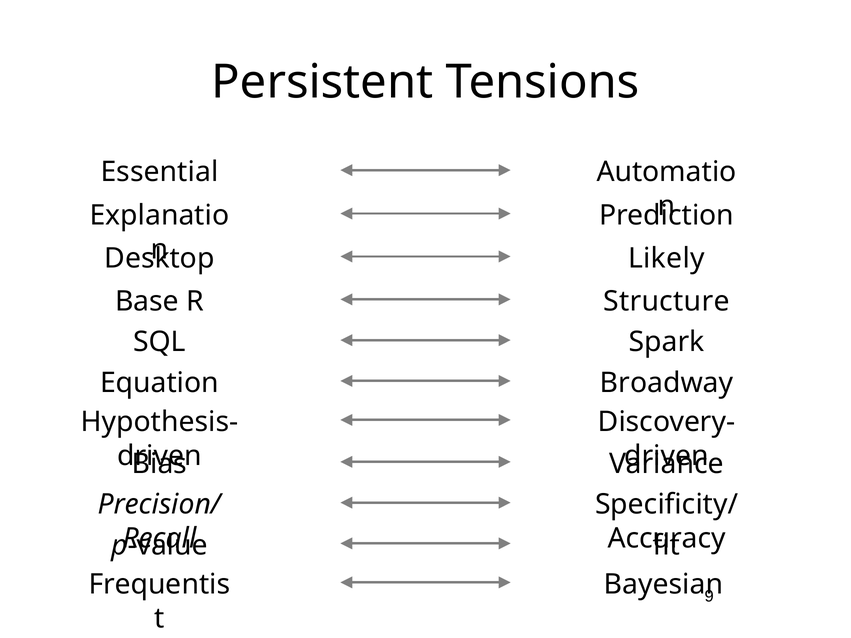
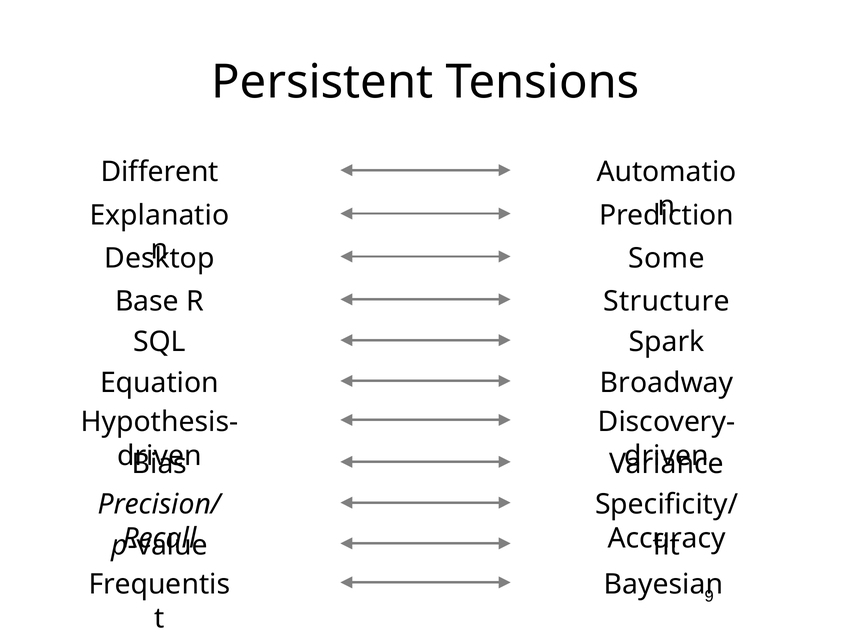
Essential: Essential -> Different
Likely: Likely -> Some
